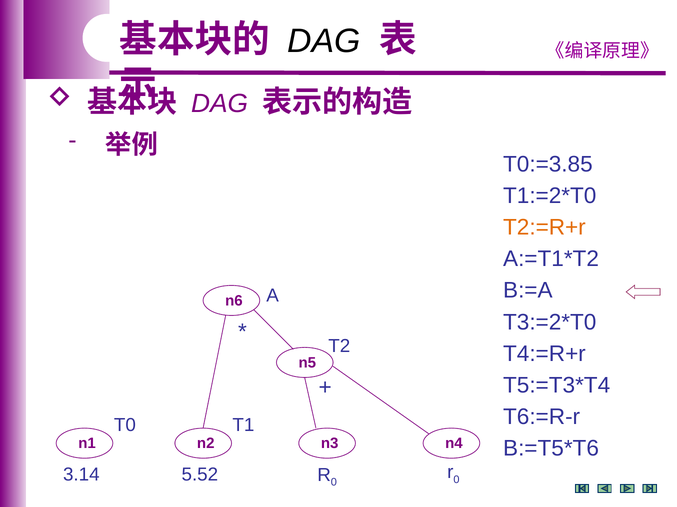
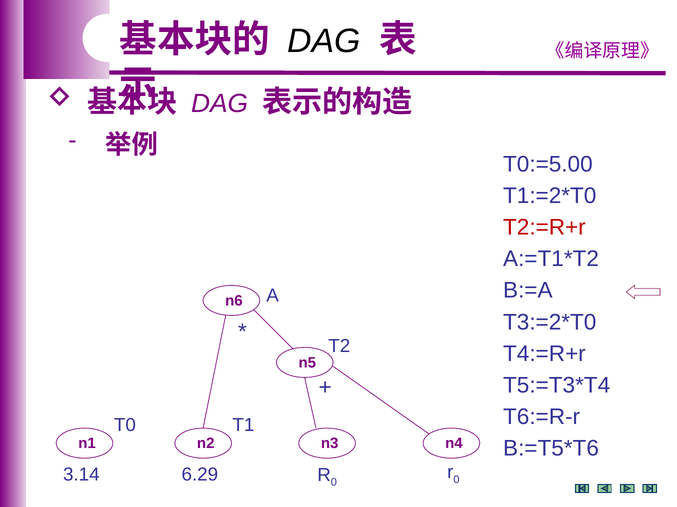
T0:=3.85: T0:=3.85 -> T0:=5.00
T2:=R+r colour: orange -> red
5.52: 5.52 -> 6.29
